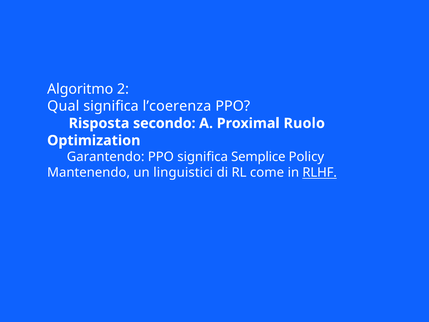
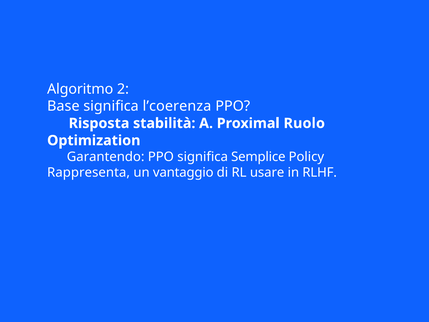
Qual: Qual -> Base
secondo: secondo -> stabilità
Mantenendo: Mantenendo -> Rappresenta
linguistici: linguistici -> vantaggio
come: come -> usare
RLHF underline: present -> none
